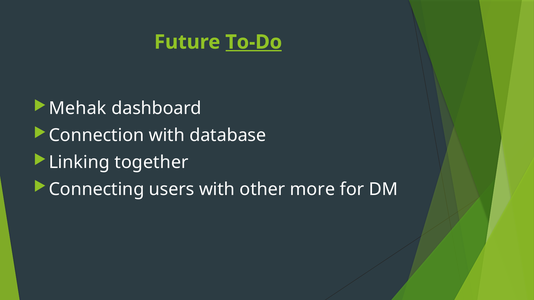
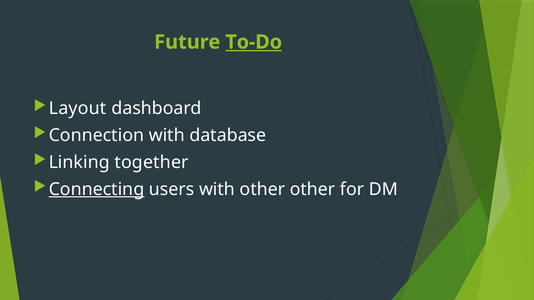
Mehak: Mehak -> Layout
Connecting underline: none -> present
other more: more -> other
